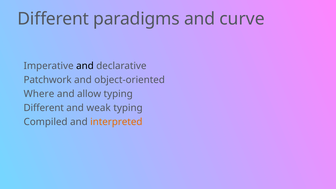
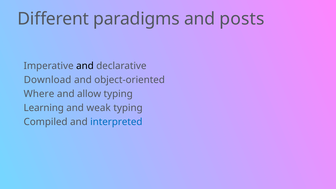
curve: curve -> posts
Patchwork: Patchwork -> Download
Different at (44, 108): Different -> Learning
interpreted colour: orange -> blue
